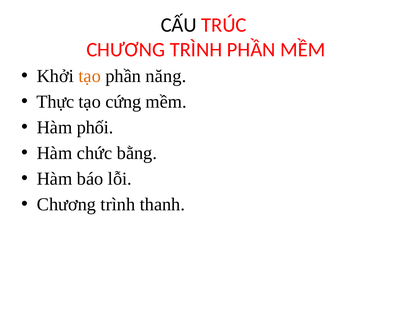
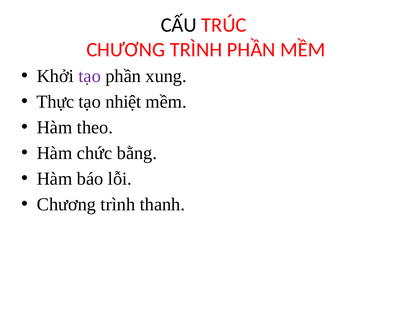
tạo at (90, 76) colour: orange -> purple
năng: năng -> xung
cứng: cứng -> nhiệt
phối: phối -> theo
